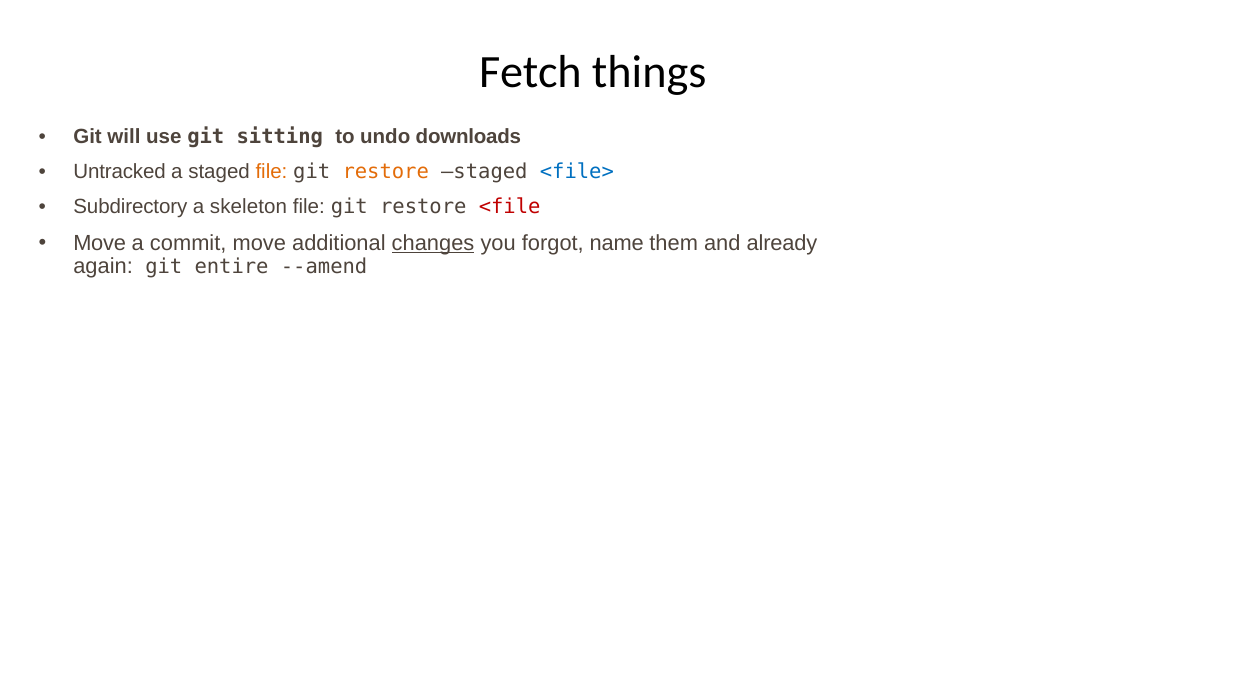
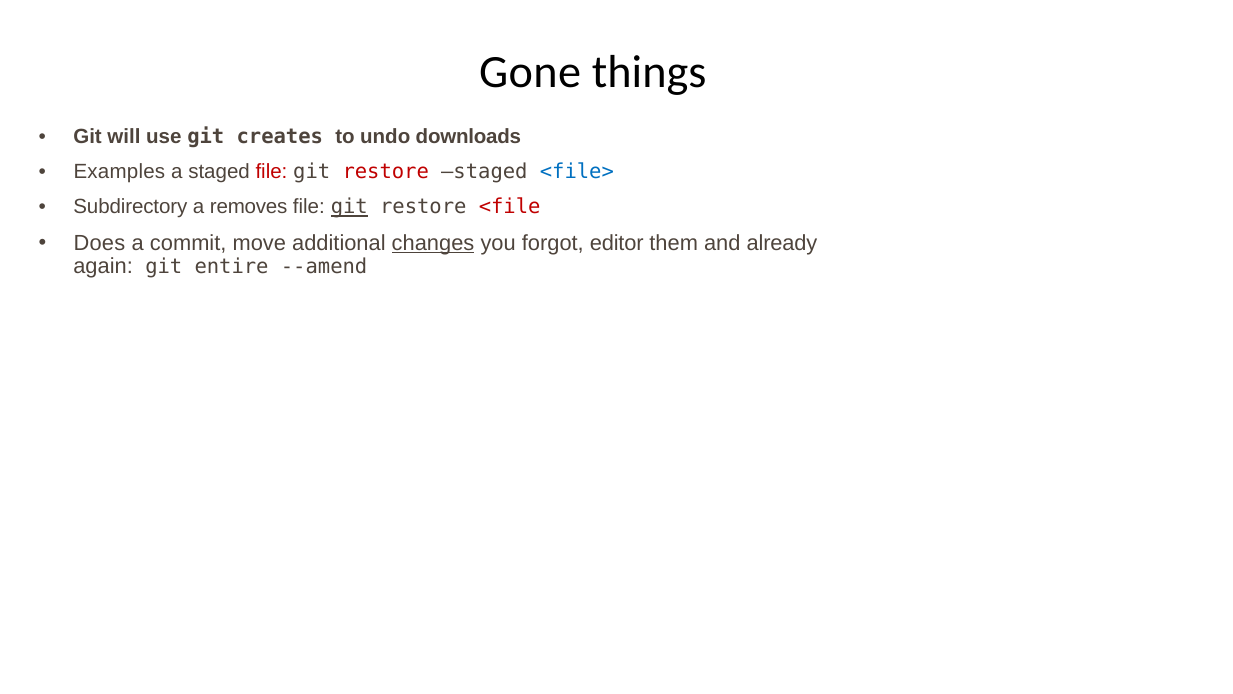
Fetch: Fetch -> Gone
sitting: sitting -> creates
Untracked: Untracked -> Examples
file at (271, 172) colour: orange -> red
restore at (386, 172) colour: orange -> red
skeleton: skeleton -> removes
git at (349, 207) underline: none -> present
Move at (100, 243): Move -> Does
name: name -> editor
